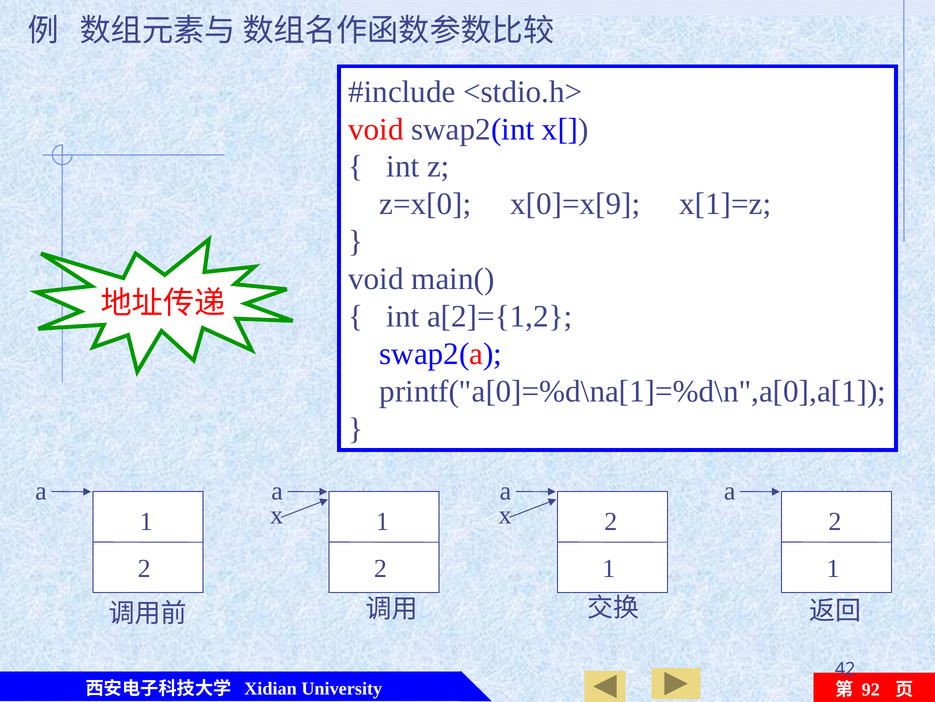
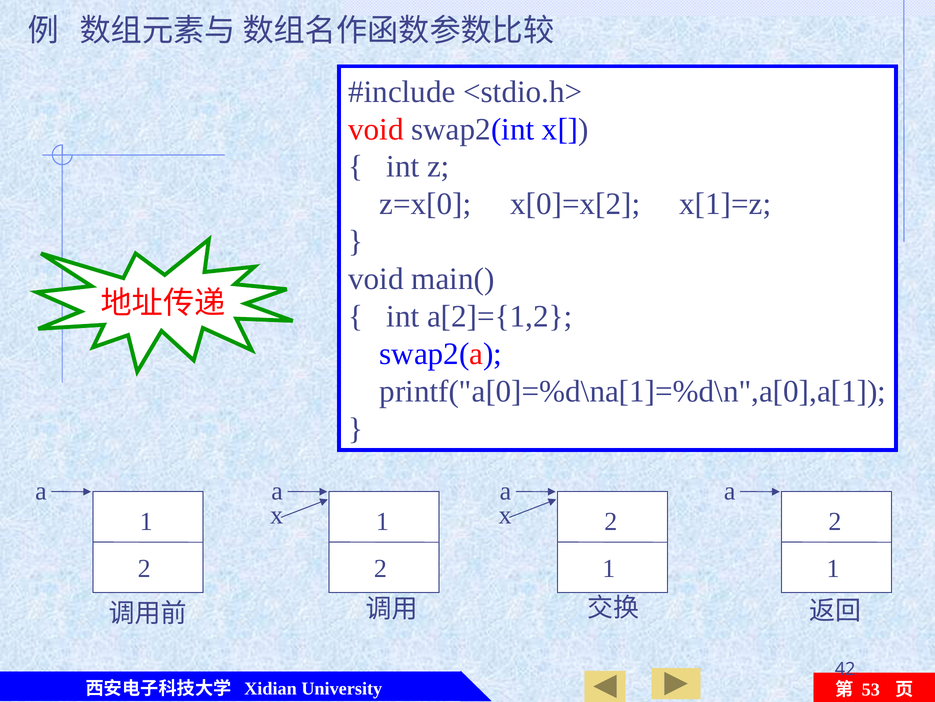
x[0]=x[9: x[0]=x[9 -> x[0]=x[2
92: 92 -> 53
